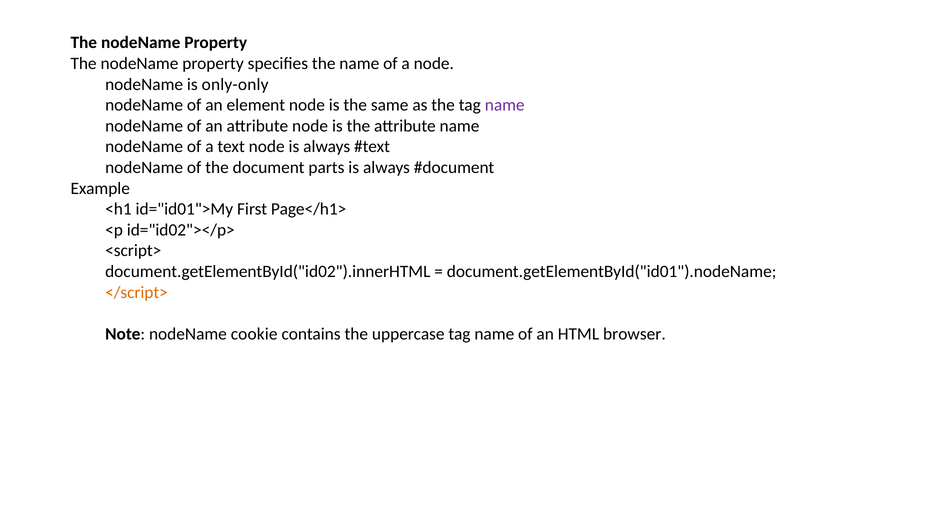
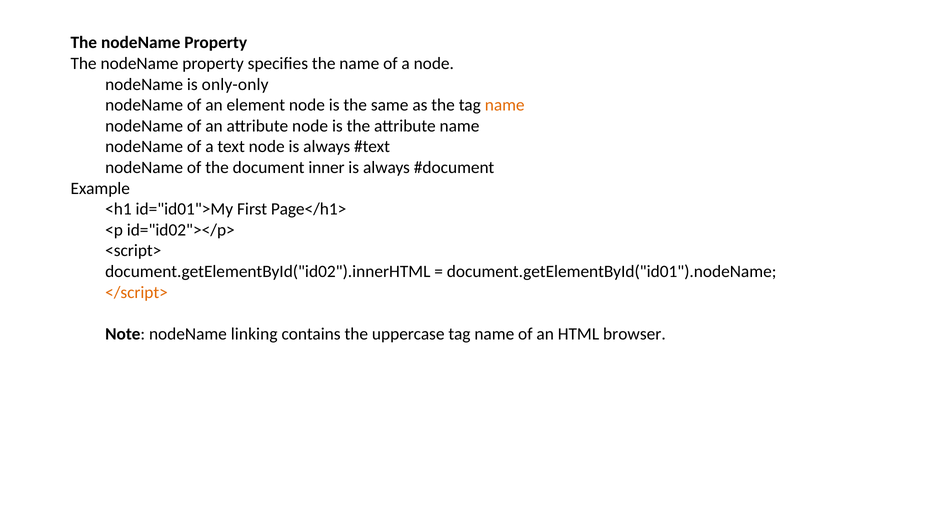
name at (505, 105) colour: purple -> orange
parts: parts -> inner
cookie: cookie -> linking
